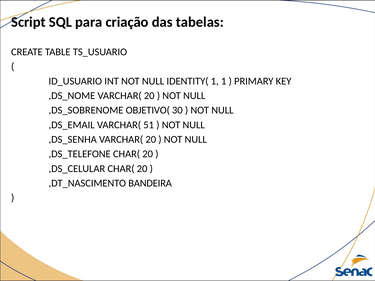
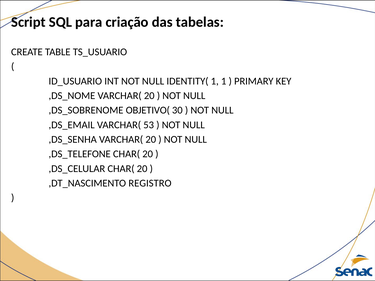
51: 51 -> 53
BANDEIRA: BANDEIRA -> REGISTRO
